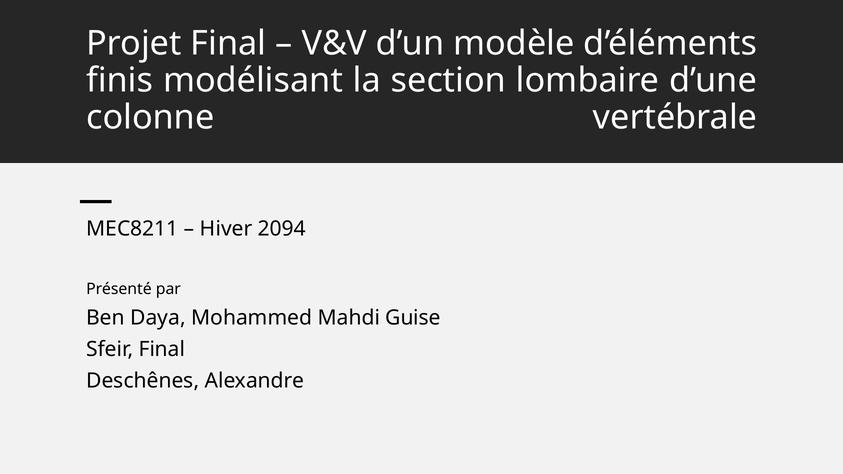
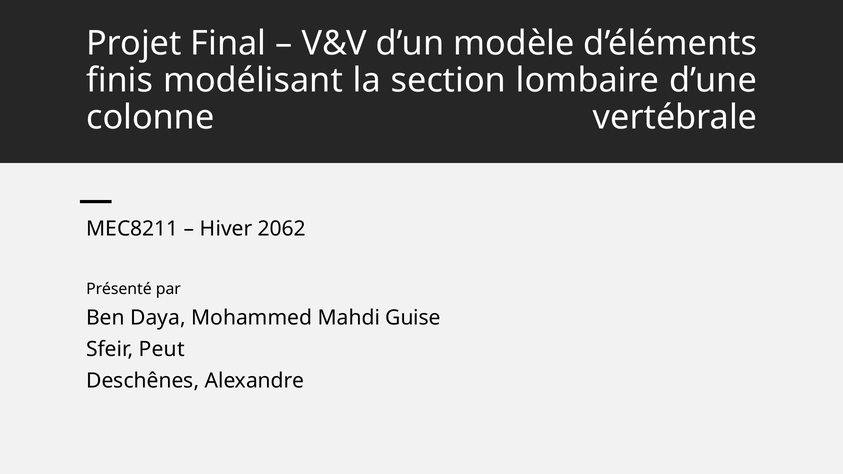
2094: 2094 -> 2062
Sfeir Final: Final -> Peut
